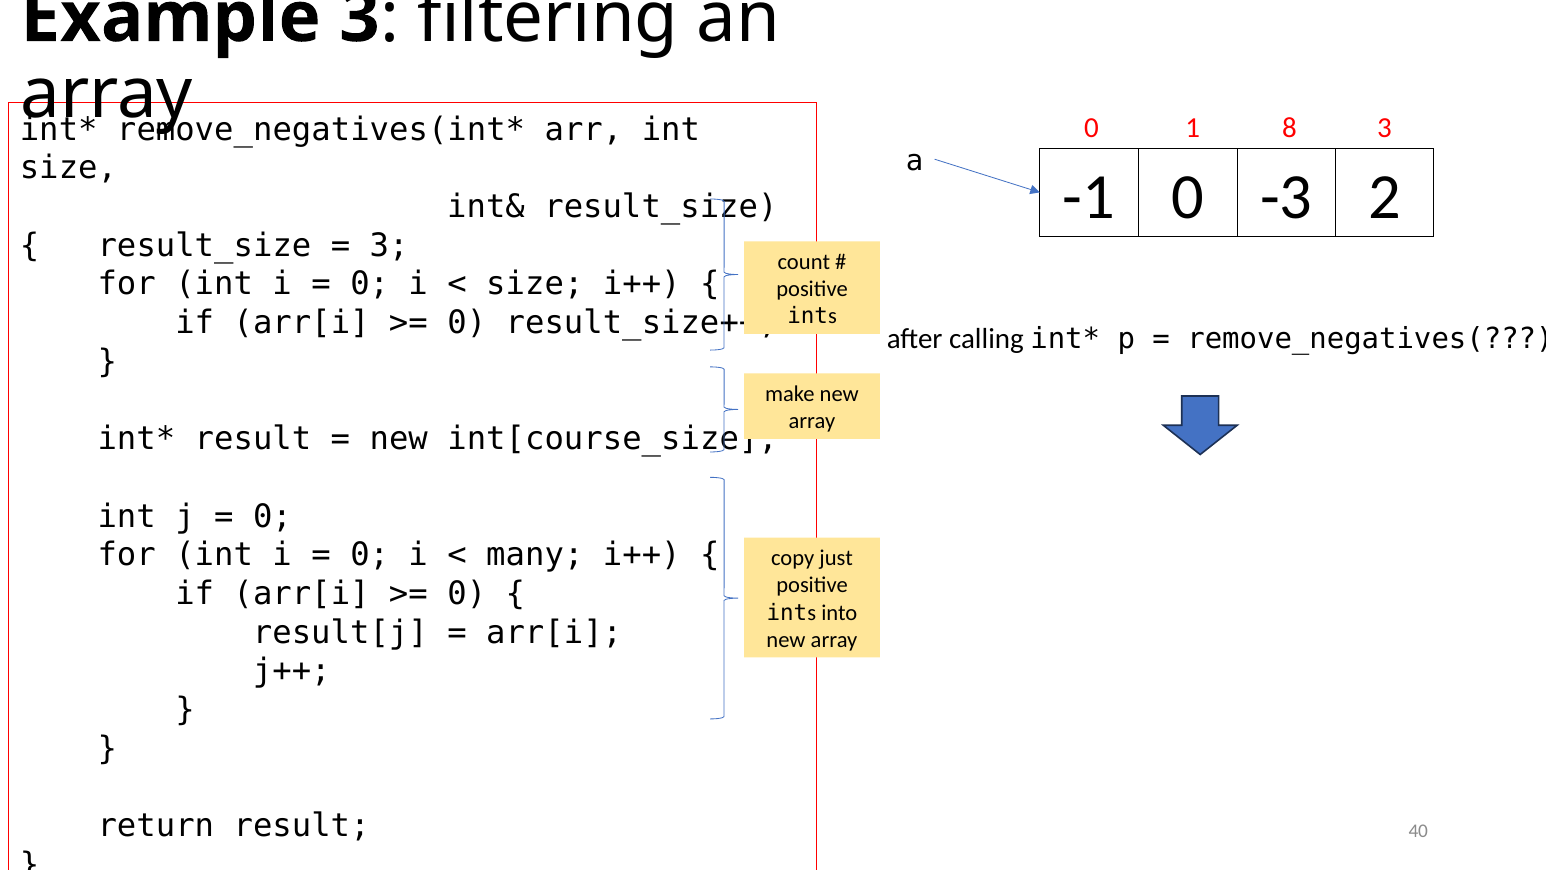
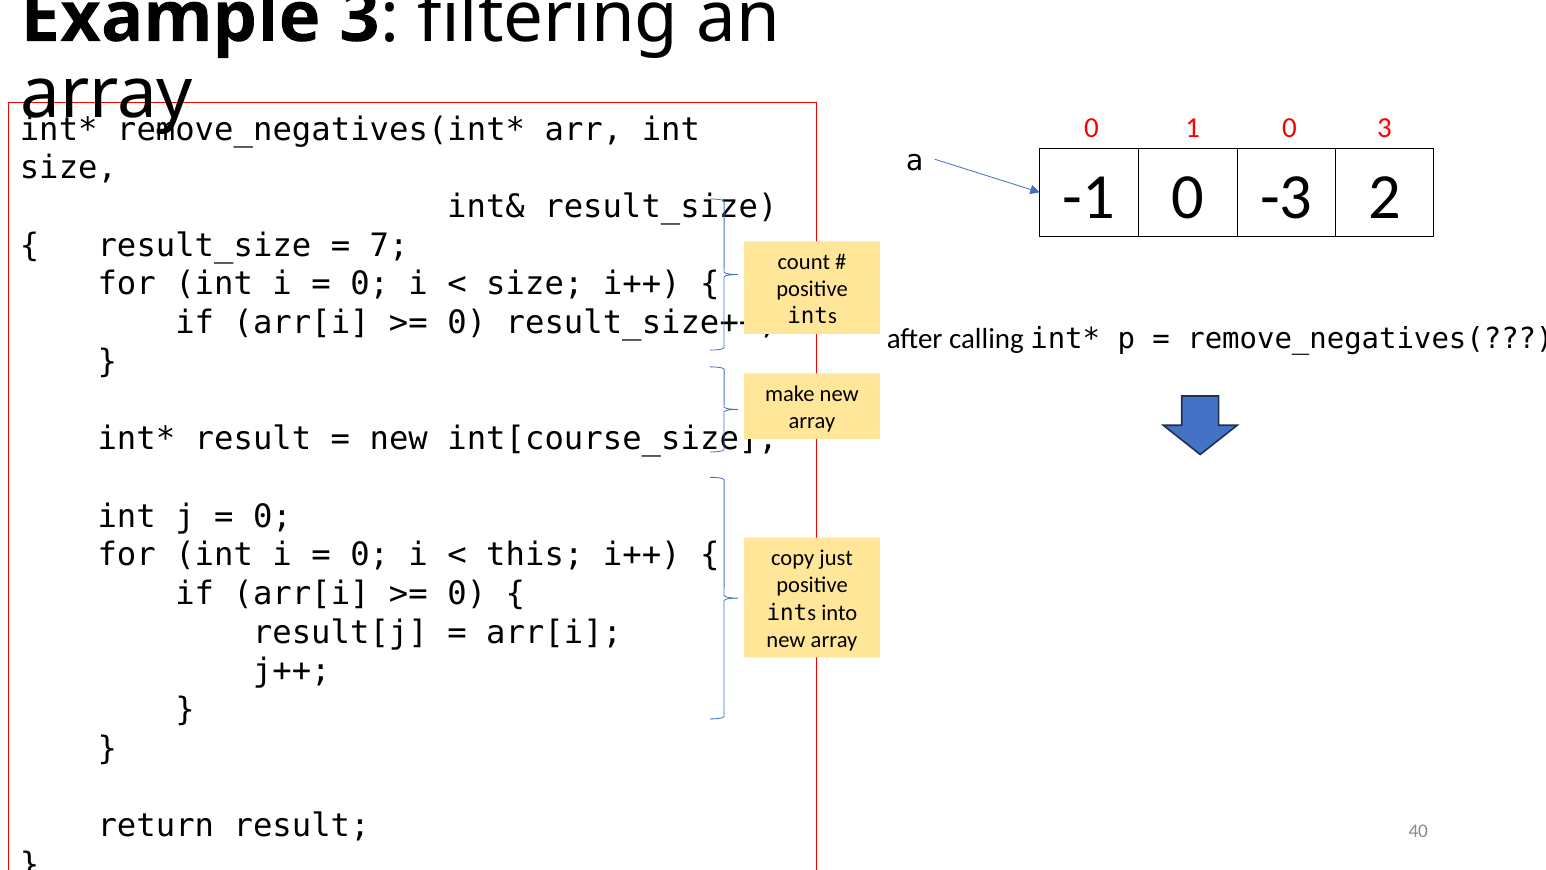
1 8: 8 -> 0
3 at (389, 246): 3 -> 7
many: many -> this
